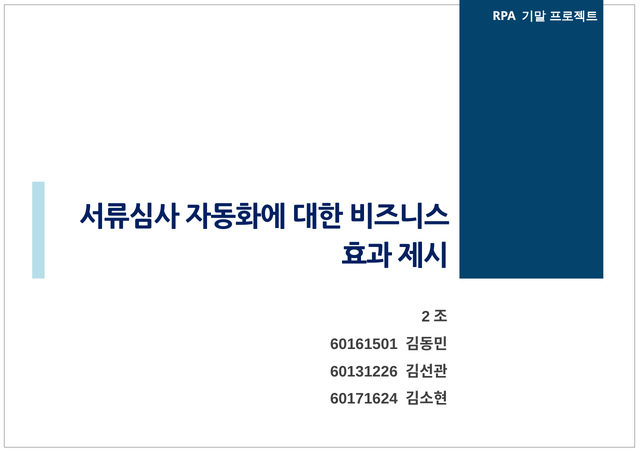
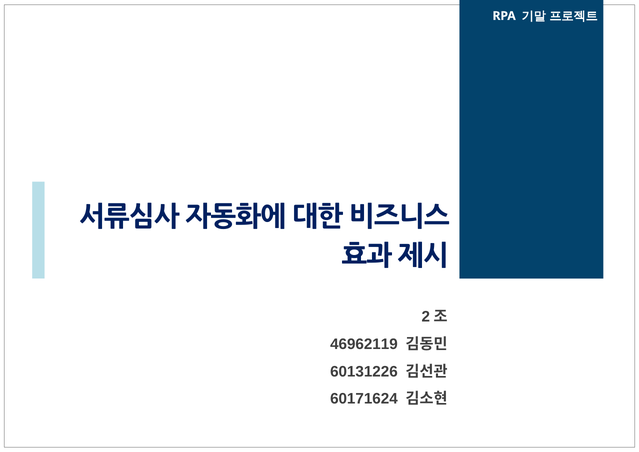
60161501: 60161501 -> 46962119
